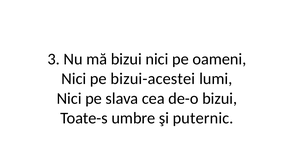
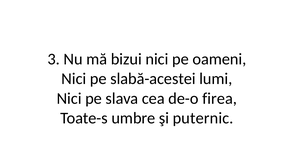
bizui-acestei: bizui-acestei -> slabă-acestei
de-o bizui: bizui -> firea
